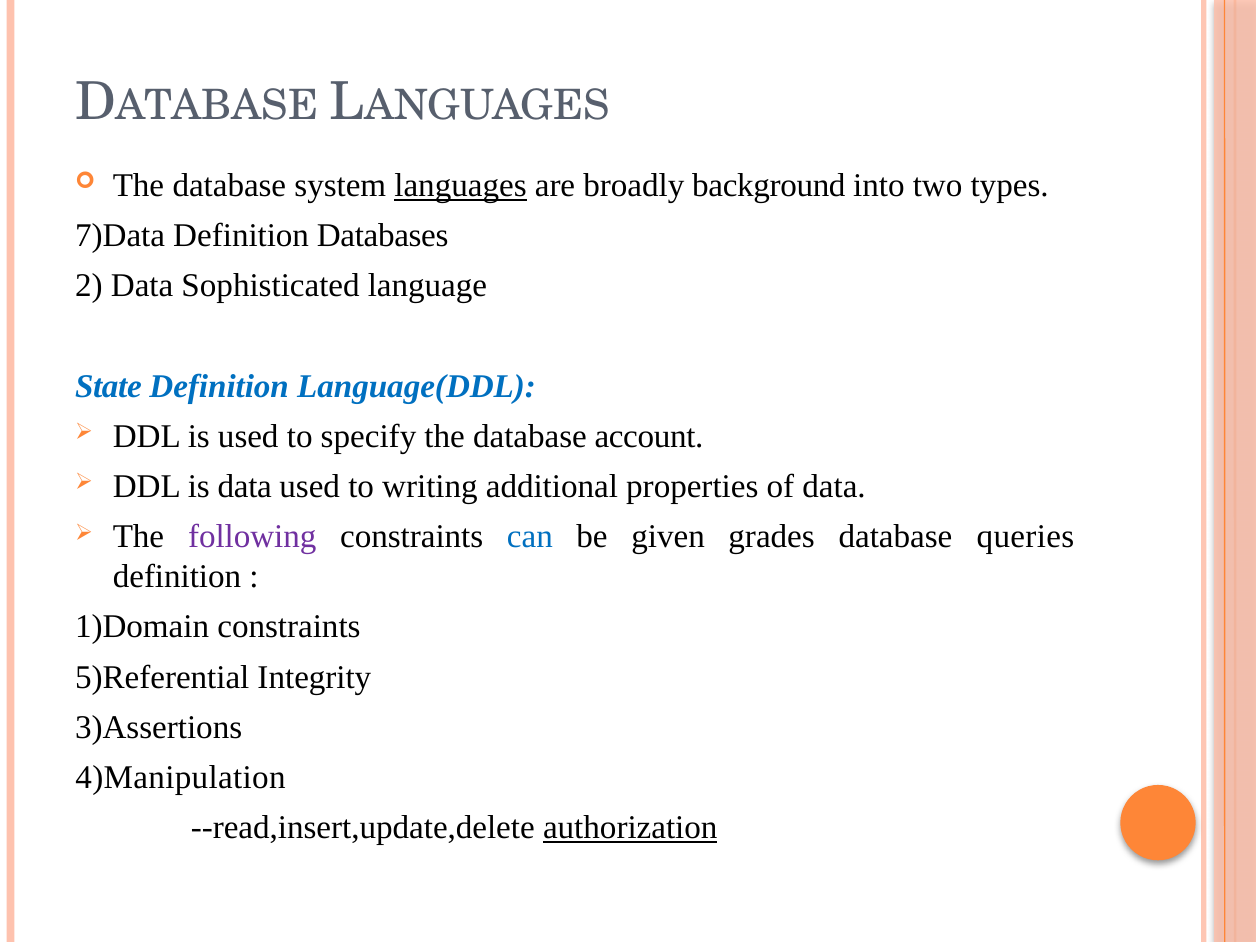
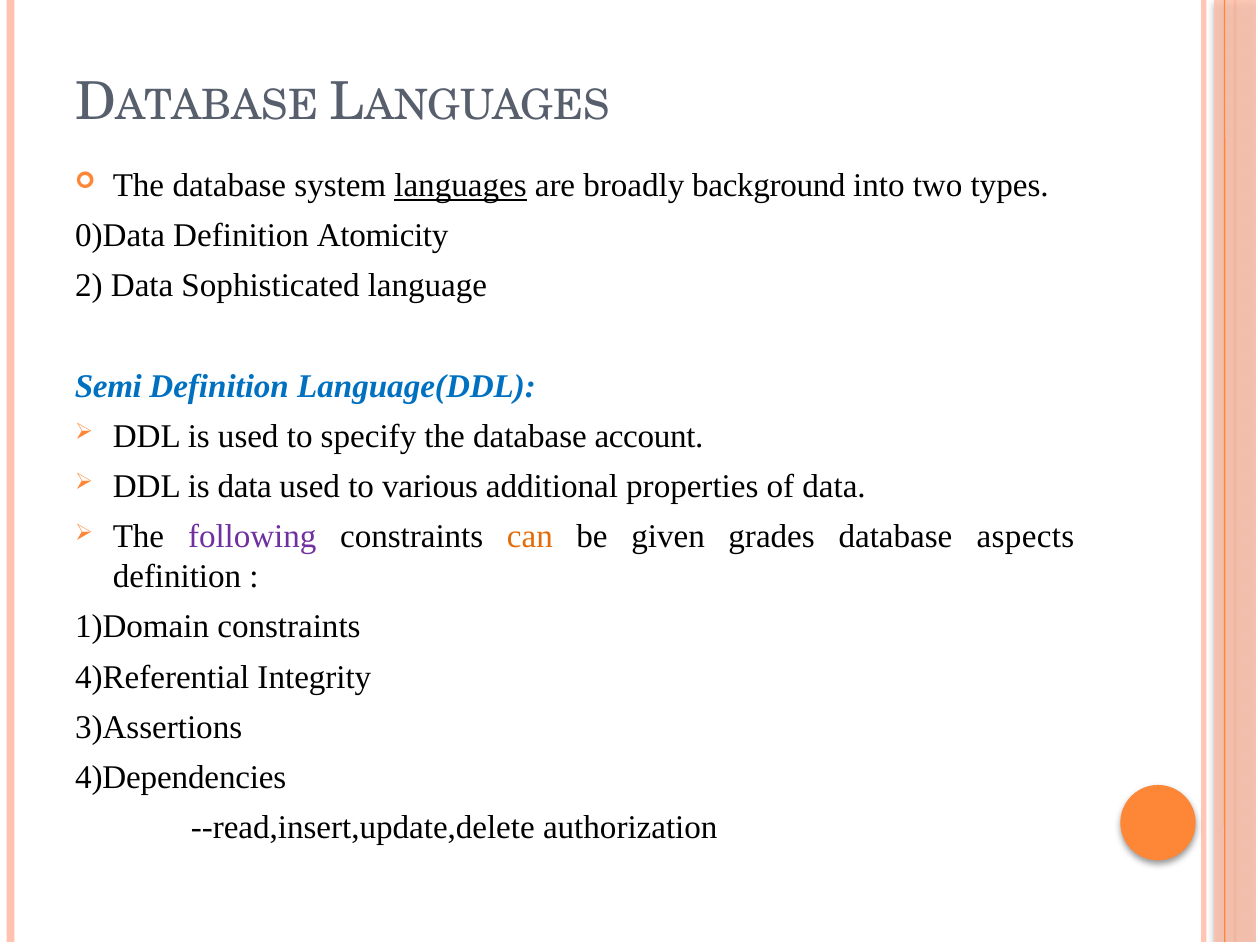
7)Data: 7)Data -> 0)Data
Databases: Databases -> Atomicity
State: State -> Semi
writing: writing -> various
can colour: blue -> orange
queries: queries -> aspects
5)Referential: 5)Referential -> 4)Referential
4)Manipulation: 4)Manipulation -> 4)Dependencies
authorization underline: present -> none
